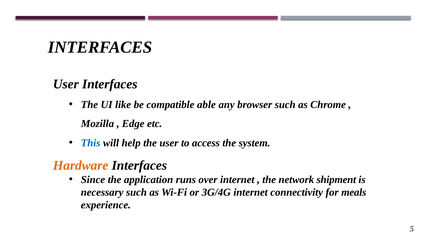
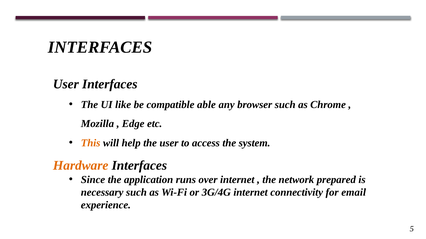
This colour: blue -> orange
shipment: shipment -> prepared
meals: meals -> email
